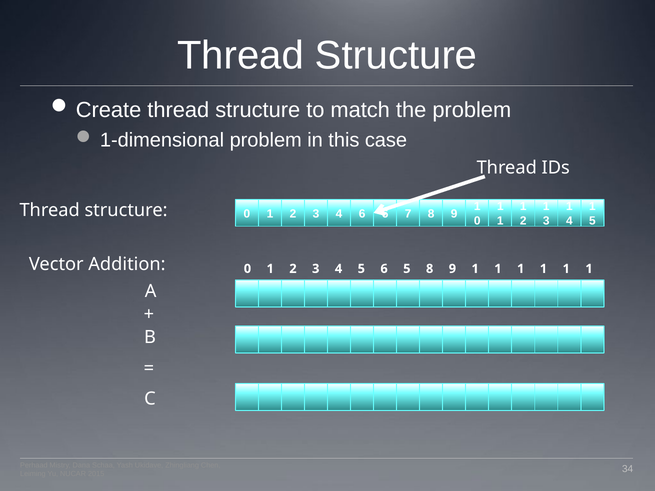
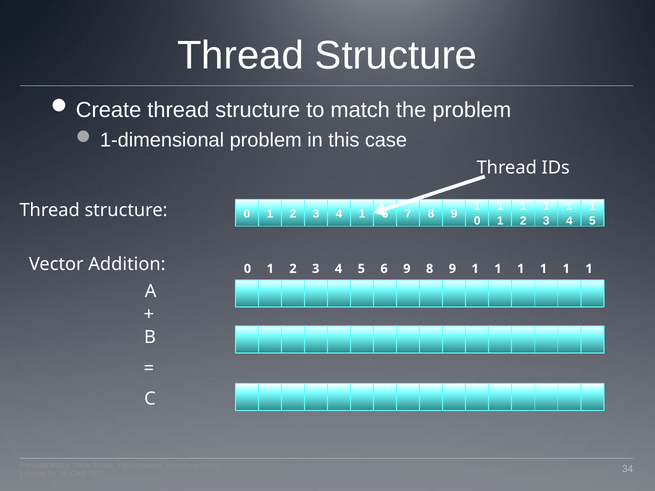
6 at (362, 214): 6 -> 1
6 5: 5 -> 9
